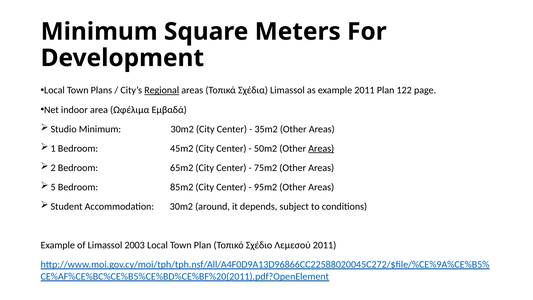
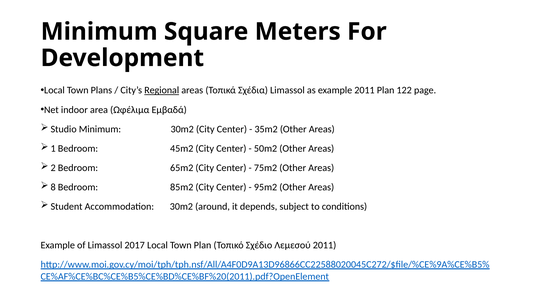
Areas at (321, 148) underline: present -> none
5: 5 -> 8
2003: 2003 -> 2017
